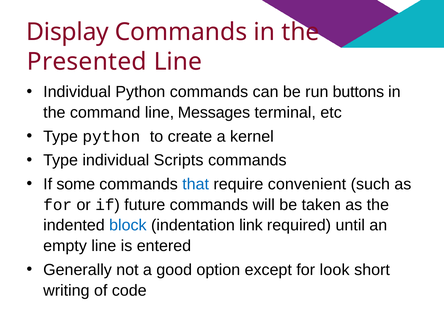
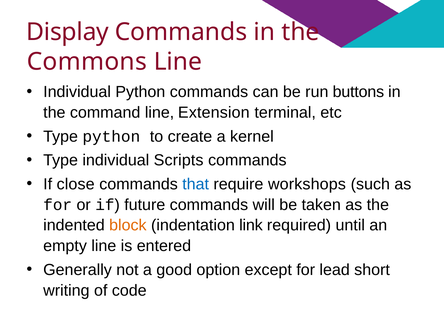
Presented: Presented -> Commons
Messages: Messages -> Extension
some: some -> close
convenient: convenient -> workshops
block colour: blue -> orange
look: look -> lead
